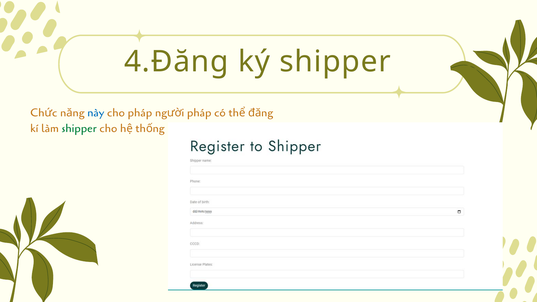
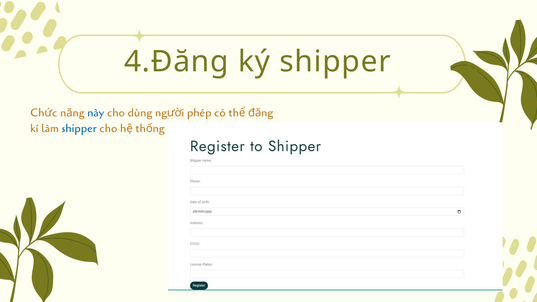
cho pháp: pháp -> dùng
pháp at (199, 113): pháp -> phép
shipper at (79, 129) colour: green -> blue
